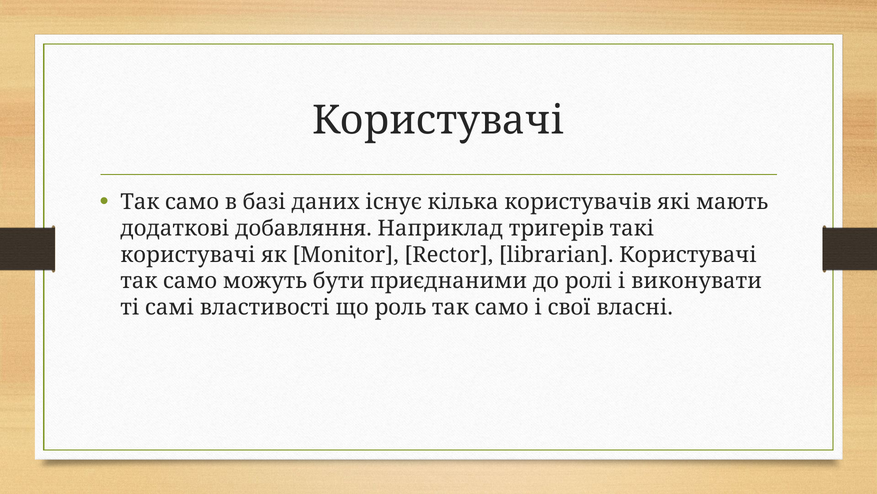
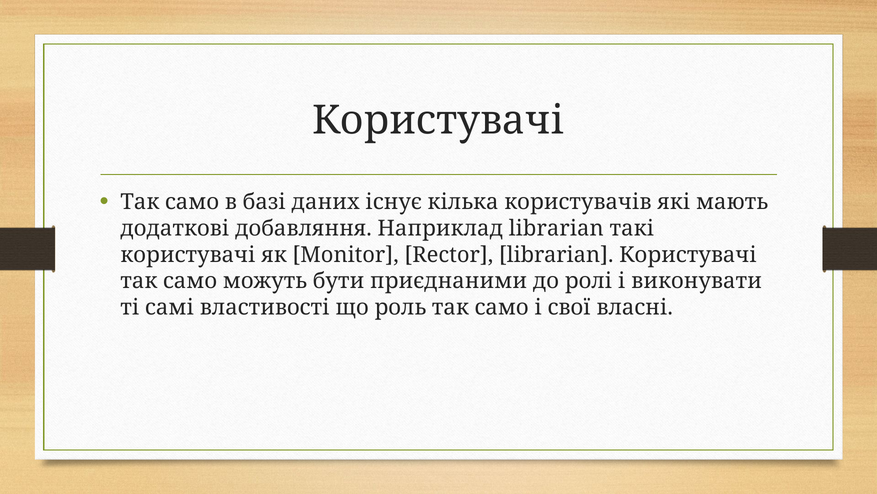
Наприклад тригерів: тригерів -> librarian
